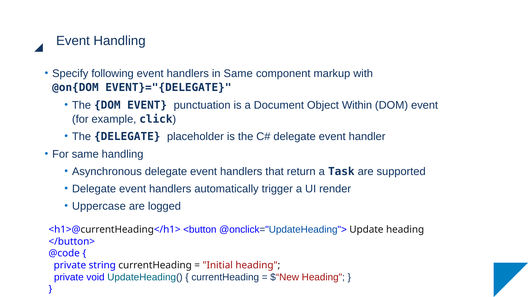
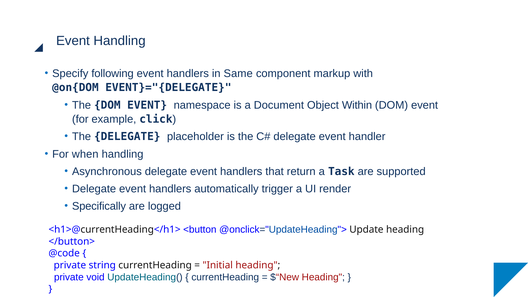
punctuation: punctuation -> namespace
For same: same -> when
Uppercase: Uppercase -> Specifically
